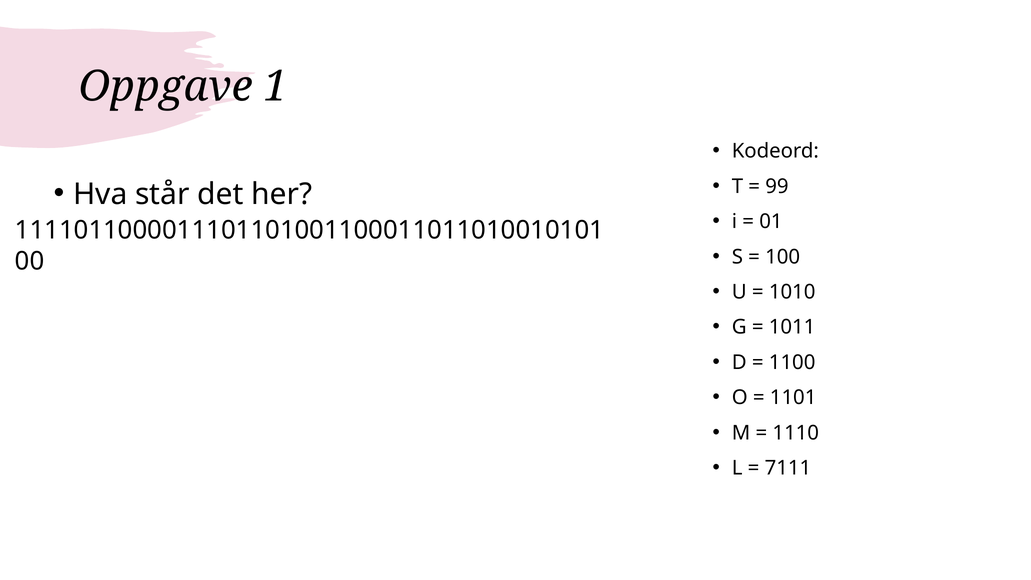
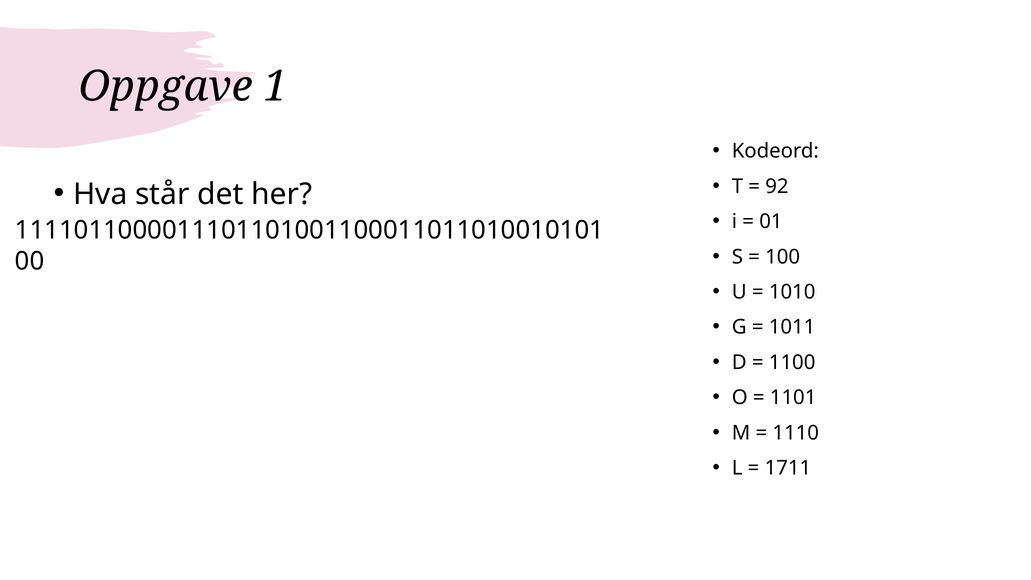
99: 99 -> 92
7111: 7111 -> 1711
